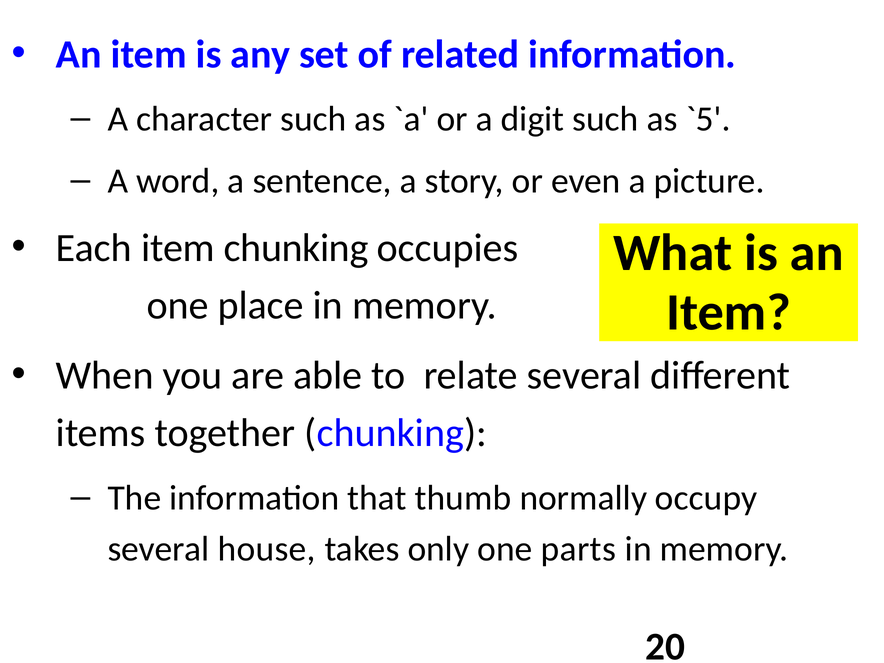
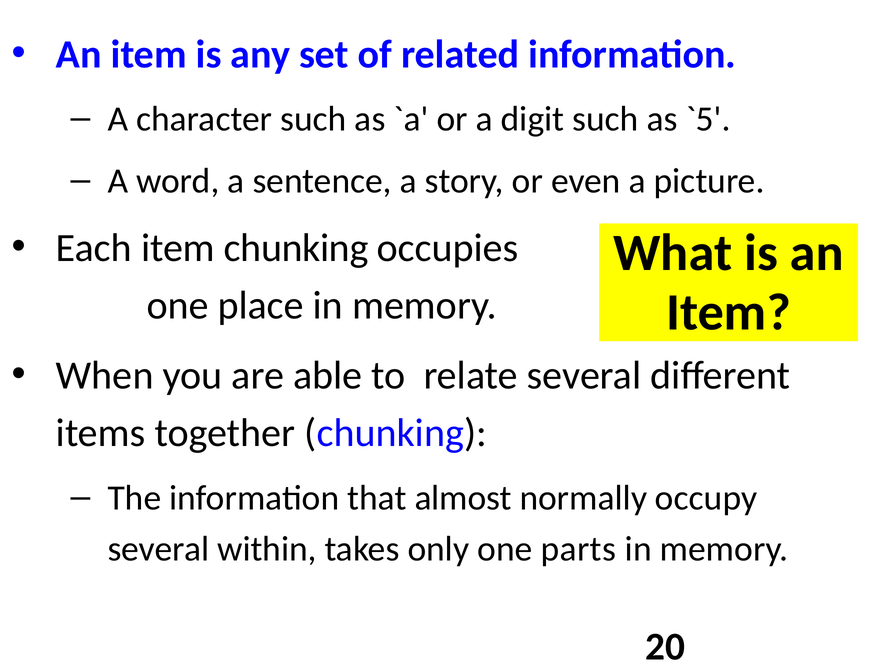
thumb: thumb -> almost
house: house -> within
